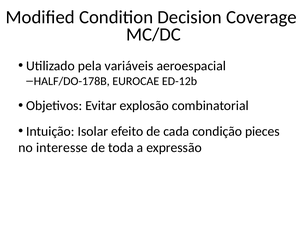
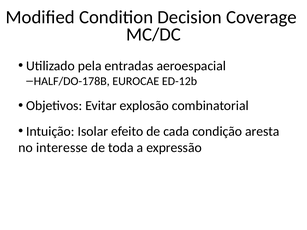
variáveis: variáveis -> entradas
pieces: pieces -> aresta
